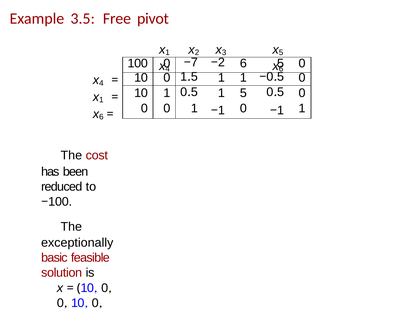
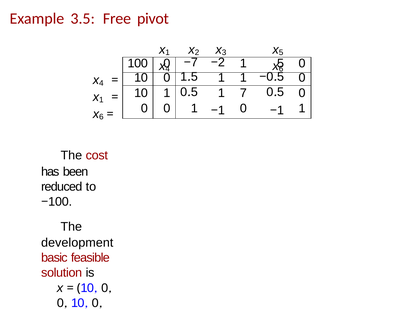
6 at (243, 64): 6 -> 1
1 5: 5 -> 7
exceptionally: exceptionally -> development
